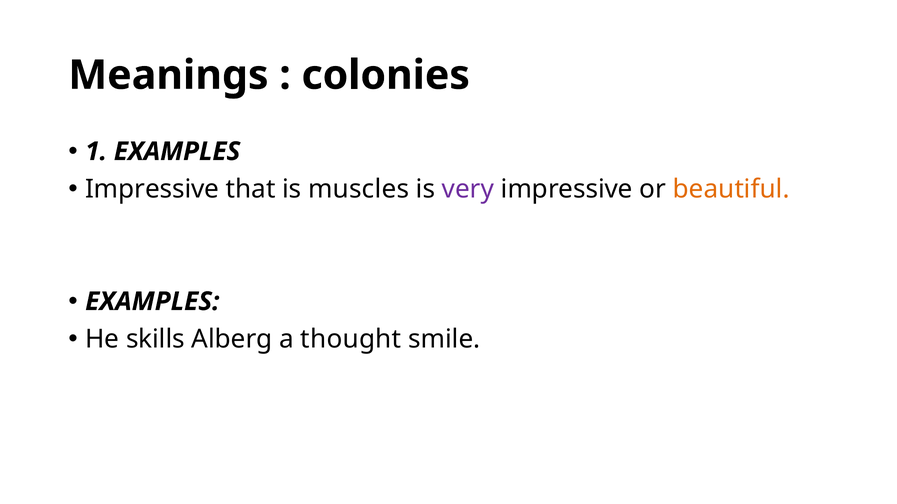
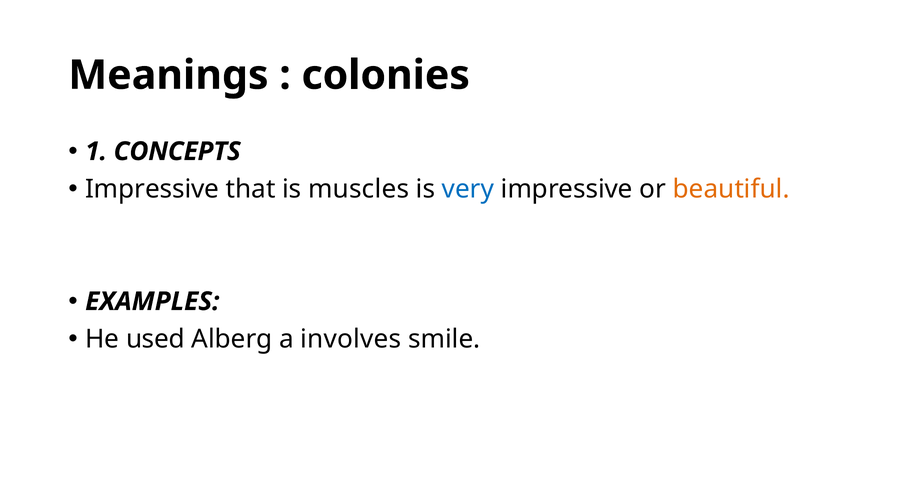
1 EXAMPLES: EXAMPLES -> CONCEPTS
very colour: purple -> blue
skills: skills -> used
thought: thought -> involves
